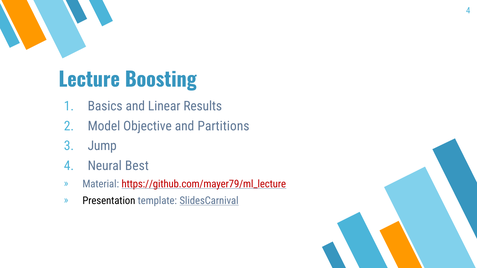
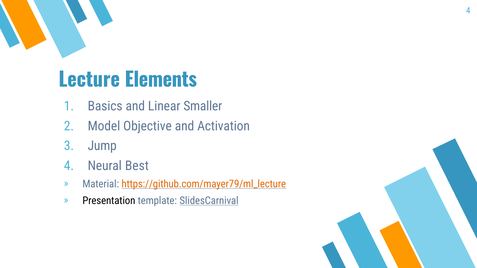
Boosting: Boosting -> Elements
Results: Results -> Smaller
Partitions: Partitions -> Activation
https://github.com/mayer79/ml_lecture colour: red -> orange
